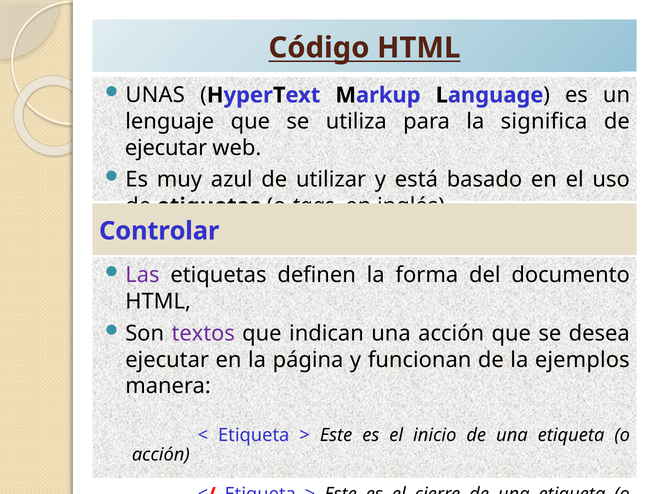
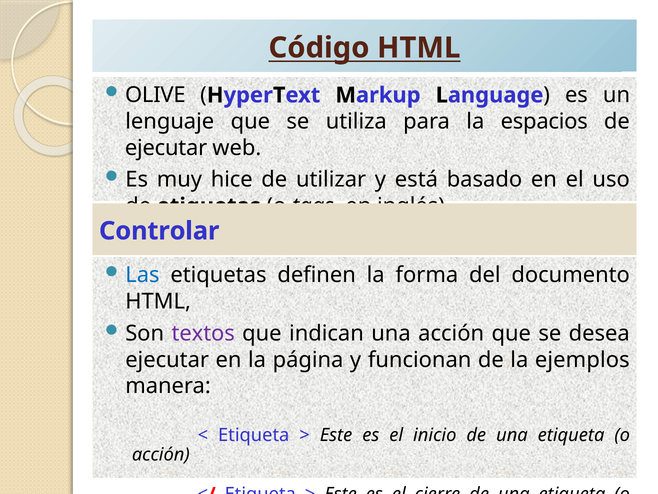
UNAS: UNAS -> OLIVE
significa: significa -> espacios
azul: azul -> hice
Las colour: purple -> blue
